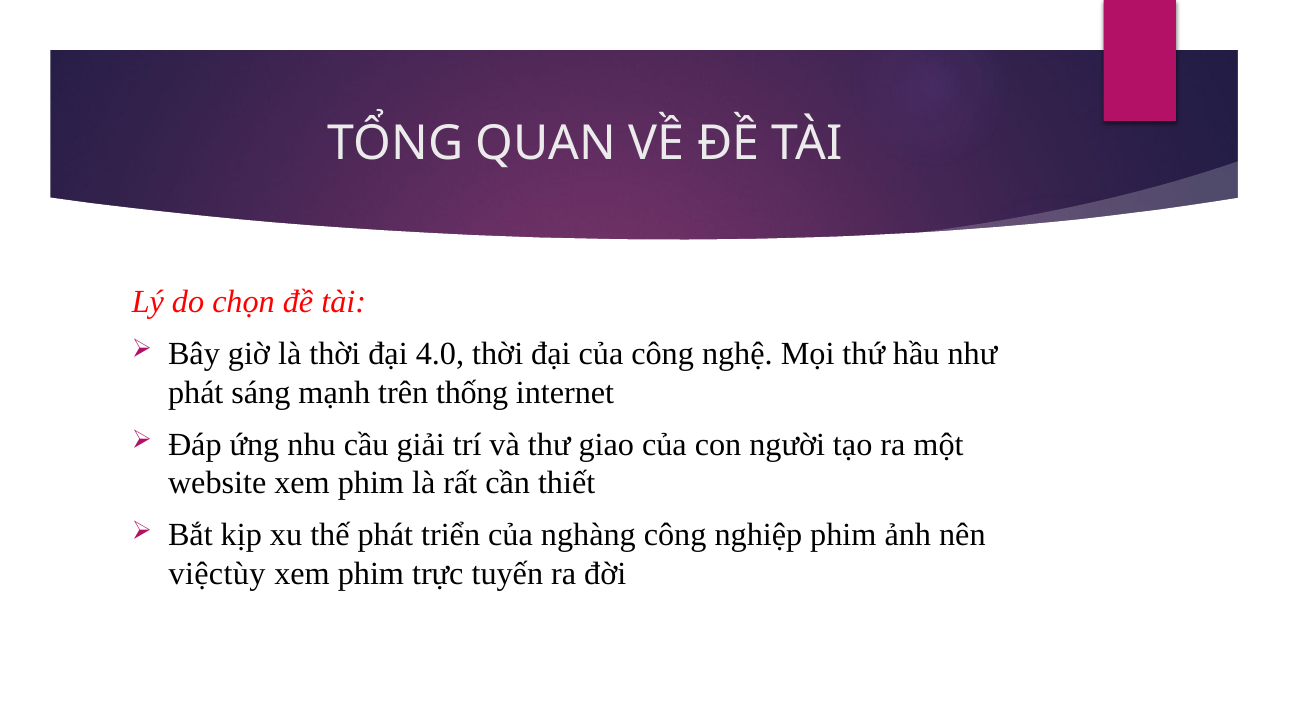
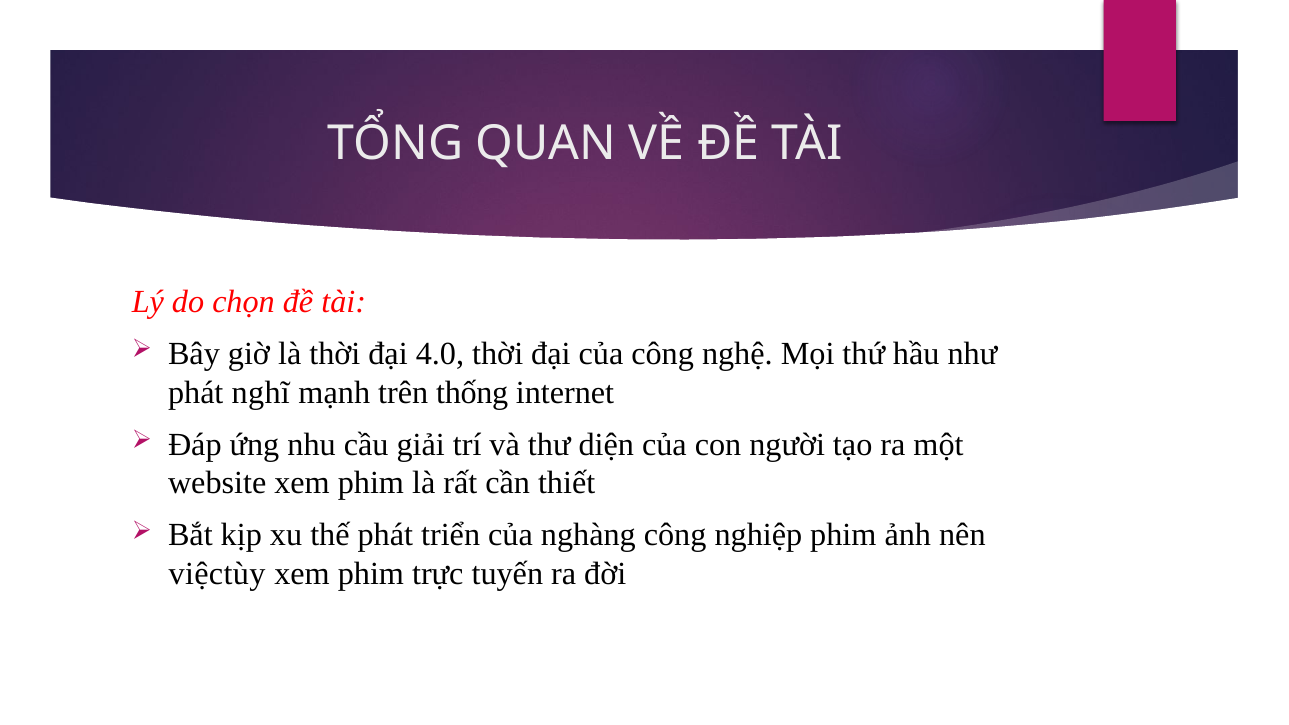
sáng: sáng -> nghĩ
giao: giao -> diện
